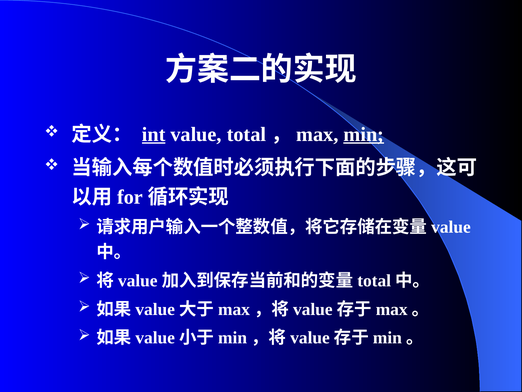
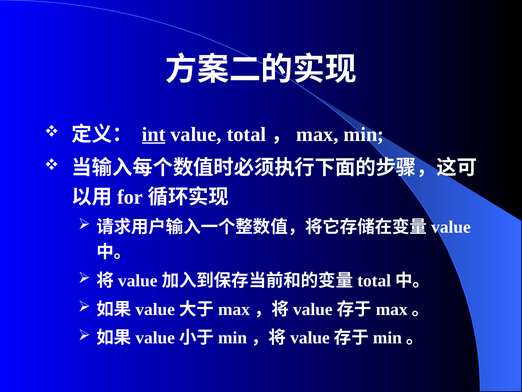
min underline: present -> none
